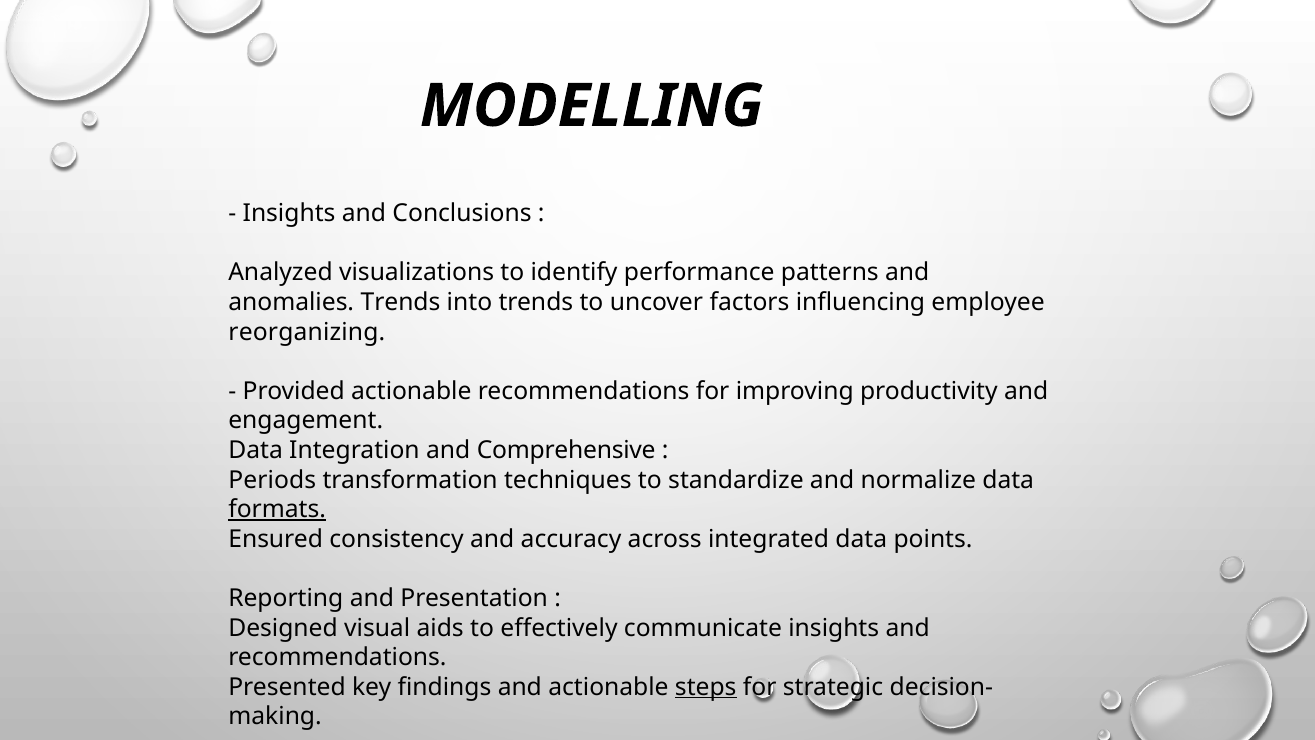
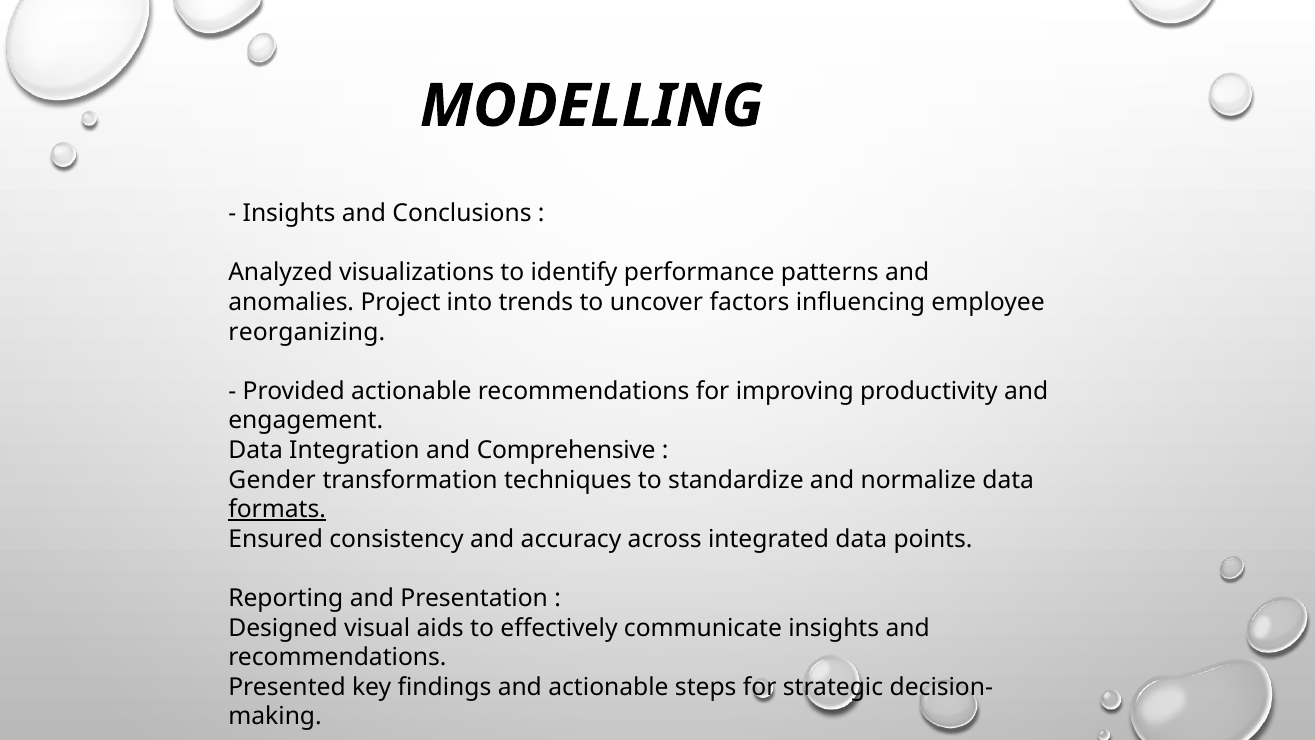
anomalies Trends: Trends -> Project
Periods: Periods -> Gender
steps underline: present -> none
